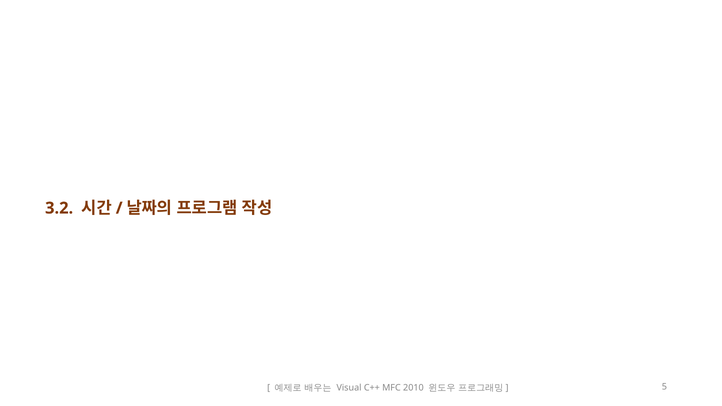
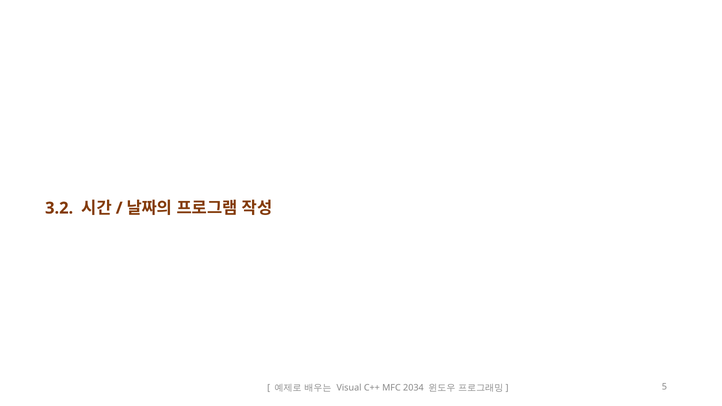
2010: 2010 -> 2034
